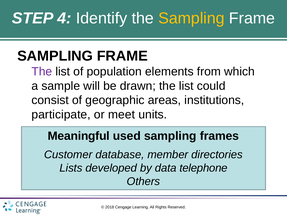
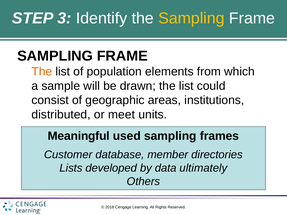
4: 4 -> 3
The at (42, 72) colour: purple -> orange
participate: participate -> distributed
telephone: telephone -> ultimately
